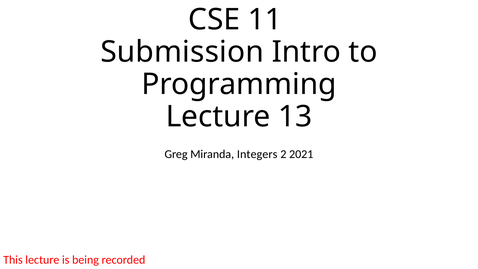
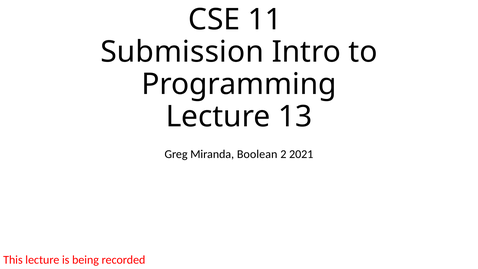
Integers: Integers -> Boolean
